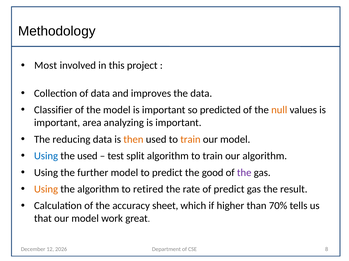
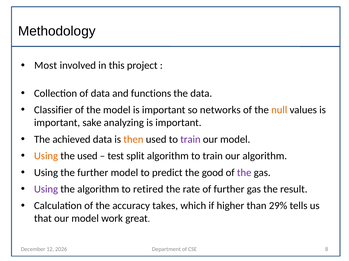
improves: improves -> functions
predicted: predicted -> networks
area: area -> sake
reducing: reducing -> achieved
train at (190, 140) colour: orange -> purple
Using at (46, 156) colour: blue -> orange
Using at (46, 190) colour: orange -> purple
of predict: predict -> further
sheet: sheet -> takes
70%: 70% -> 29%
